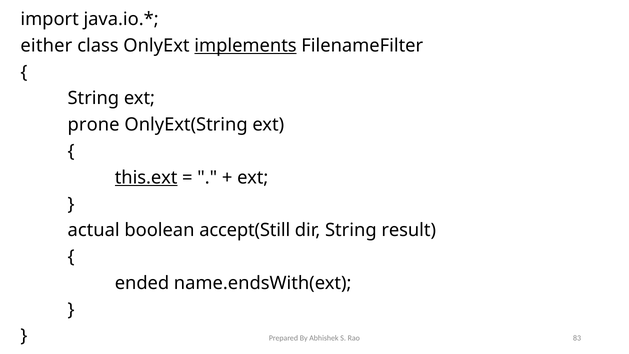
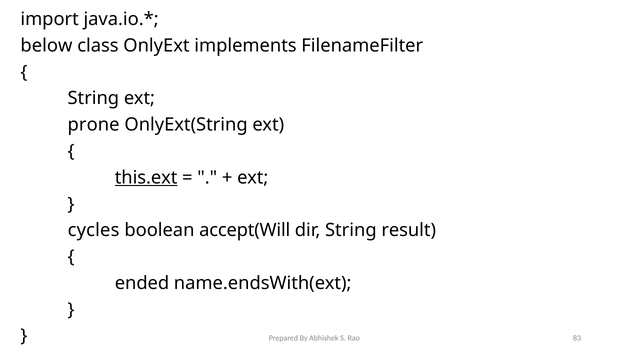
either: either -> below
implements underline: present -> none
actual: actual -> cycles
accept(Still: accept(Still -> accept(Will
